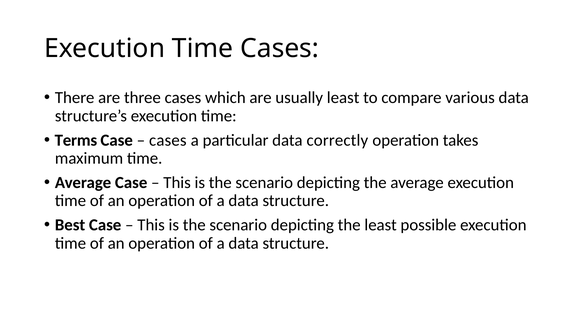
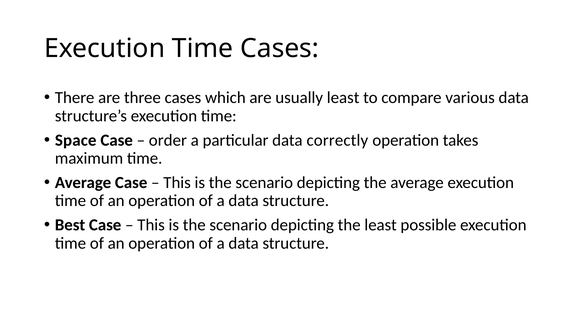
Terms: Terms -> Space
cases at (168, 140): cases -> order
